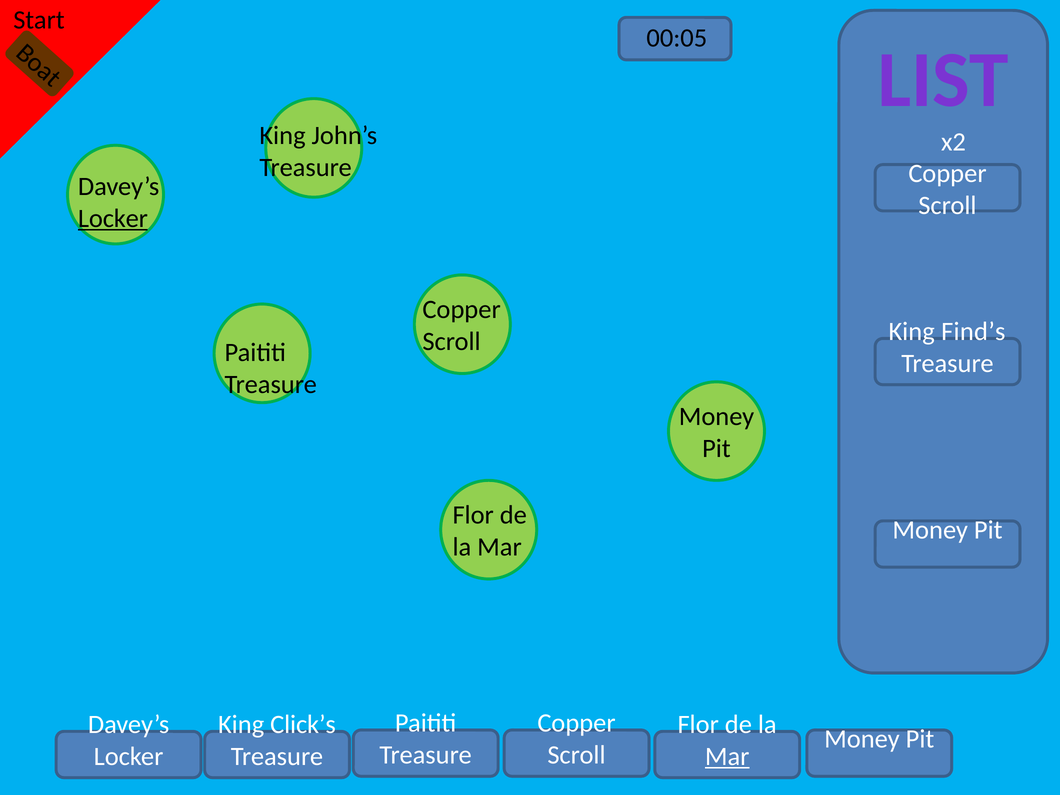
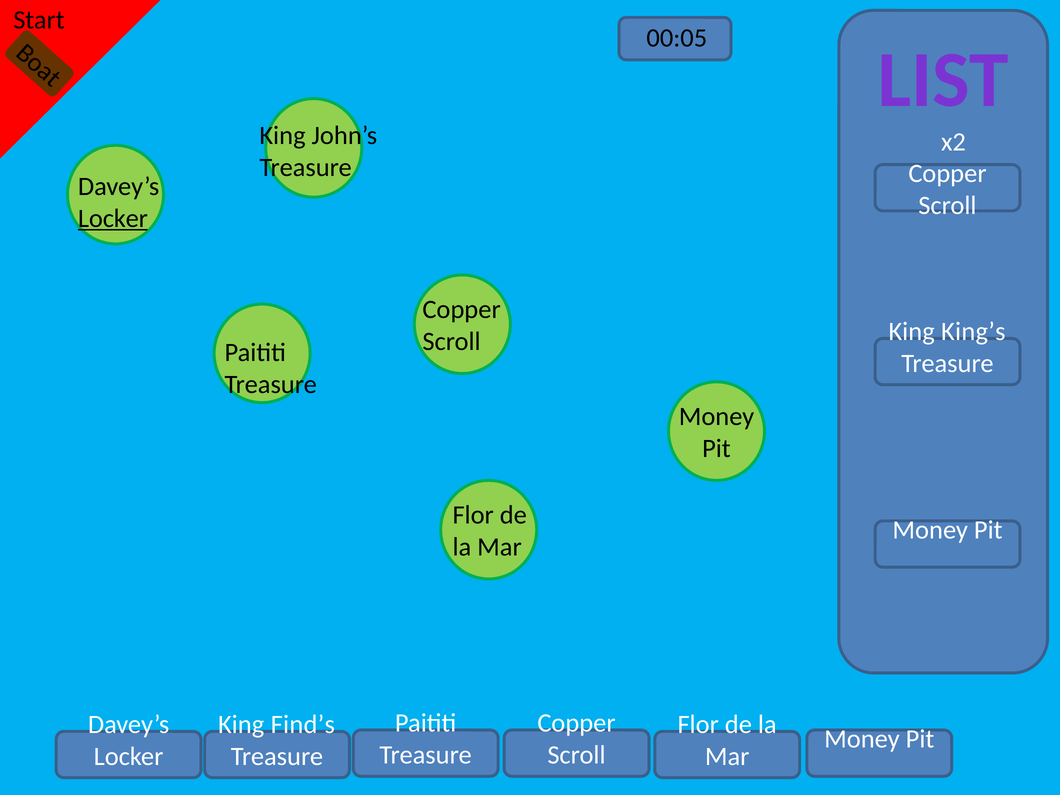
Find’s: Find’s -> King’s
Click’s: Click’s -> Find’s
Mar at (727, 756) underline: present -> none
